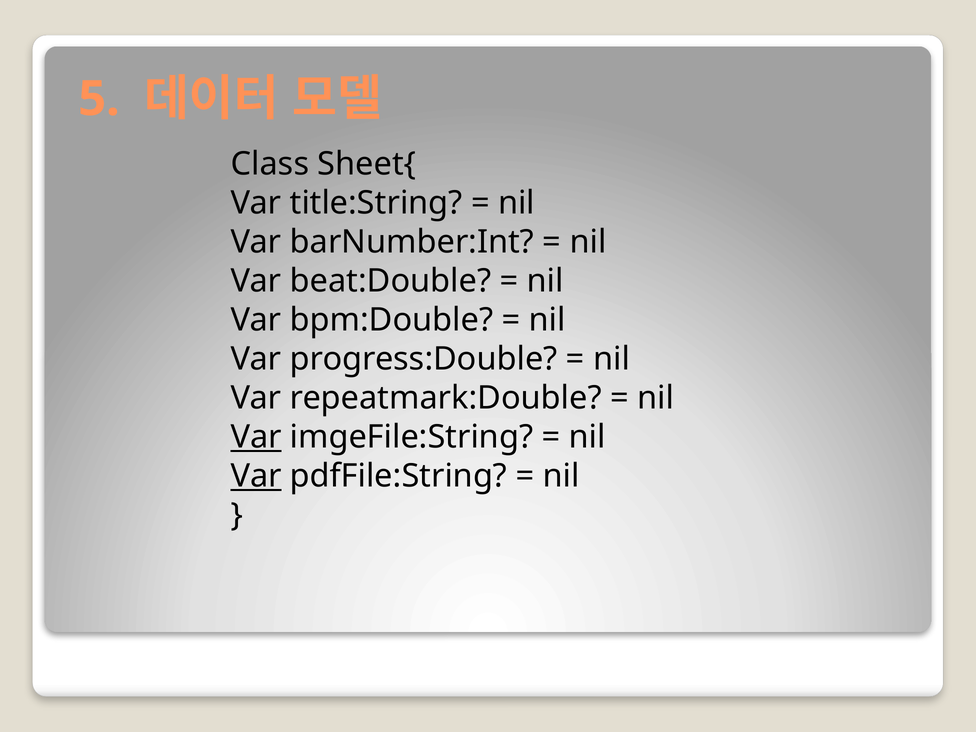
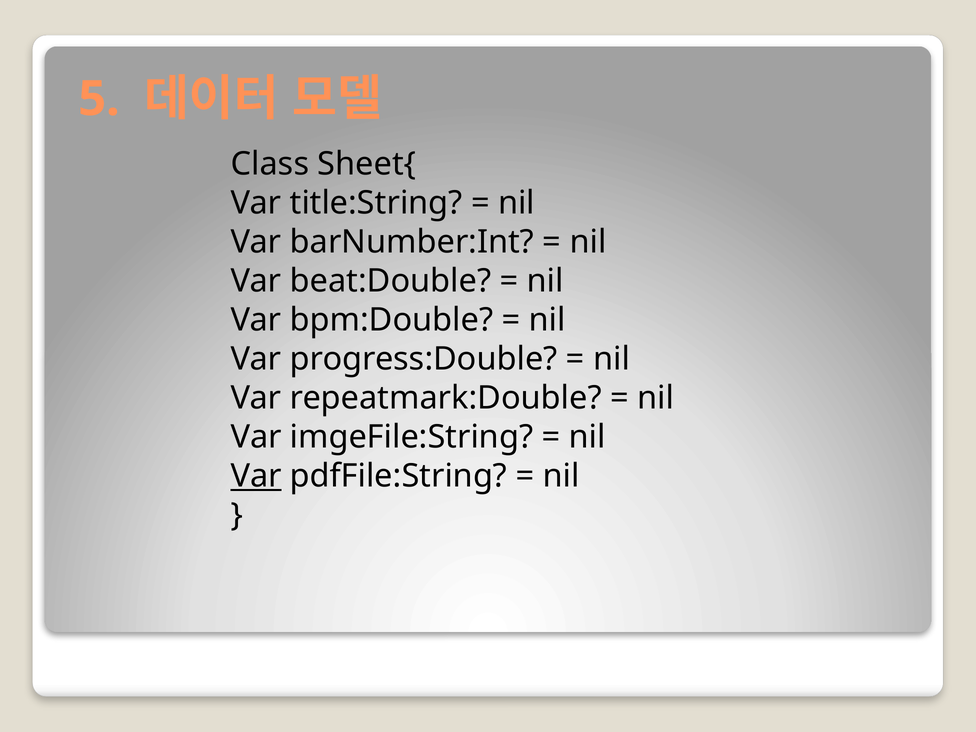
Var at (256, 437) underline: present -> none
